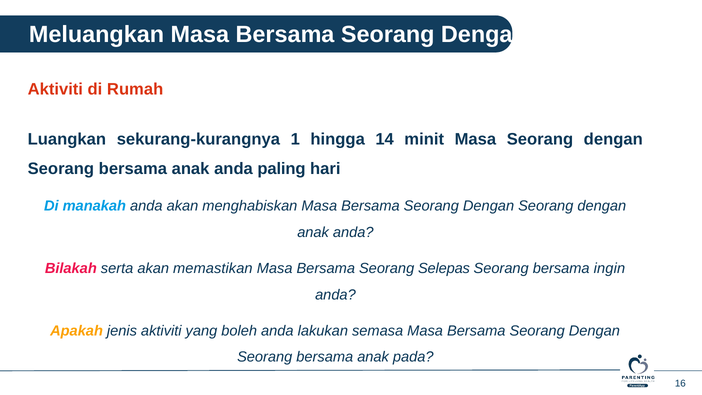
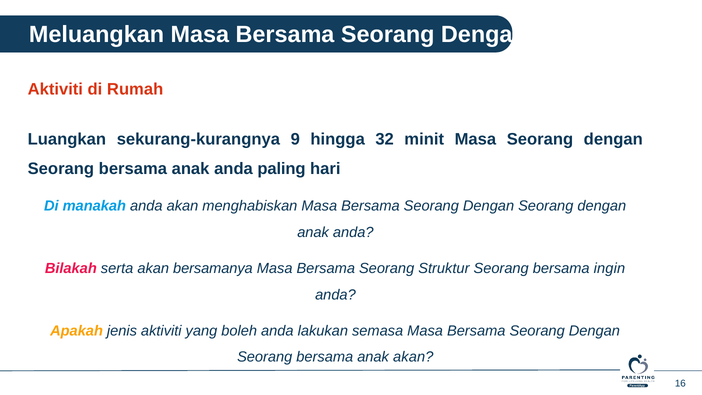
1: 1 -> 9
14: 14 -> 32
memastikan: memastikan -> bersamanya
Selepas: Selepas -> Struktur
anak pada: pada -> akan
